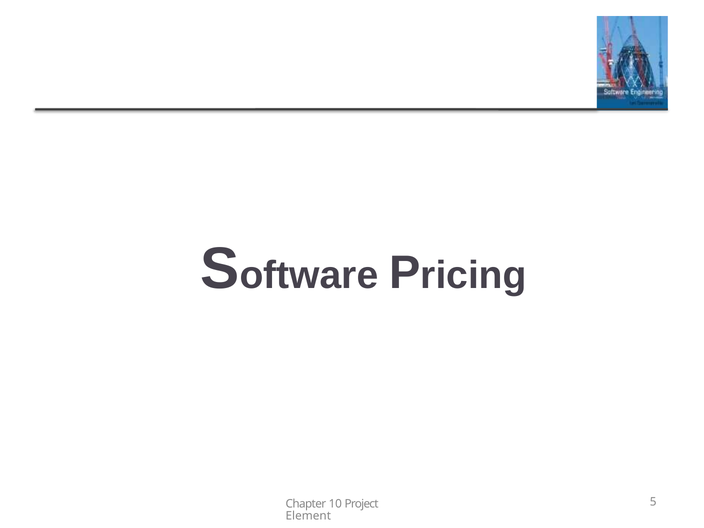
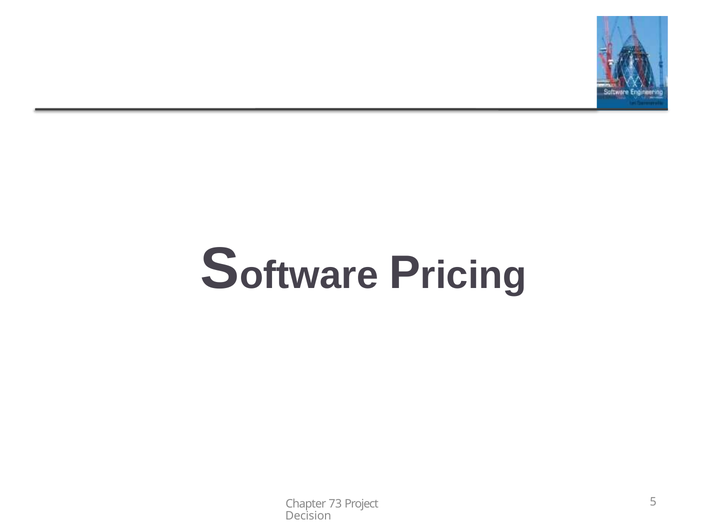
10: 10 -> 73
Element: Element -> Decision
